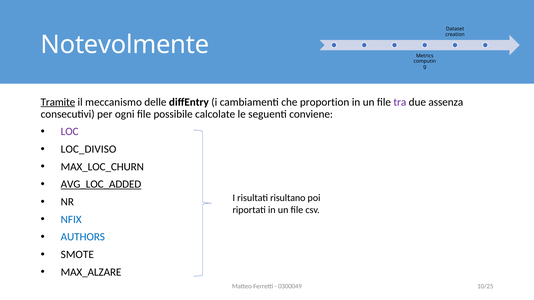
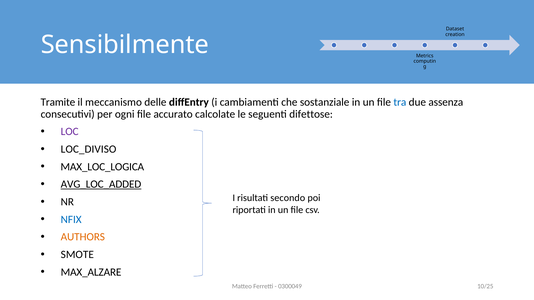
Notevolmente: Notevolmente -> Sensibilmente
Tramite underline: present -> none
proportion: proportion -> sostanziale
tra colour: purple -> blue
possibile: possibile -> accurato
conviene: conviene -> difettose
MAX_LOC_CHURN: MAX_LOC_CHURN -> MAX_LOC_LOGICA
risultano: risultano -> secondo
AUTHORS colour: blue -> orange
